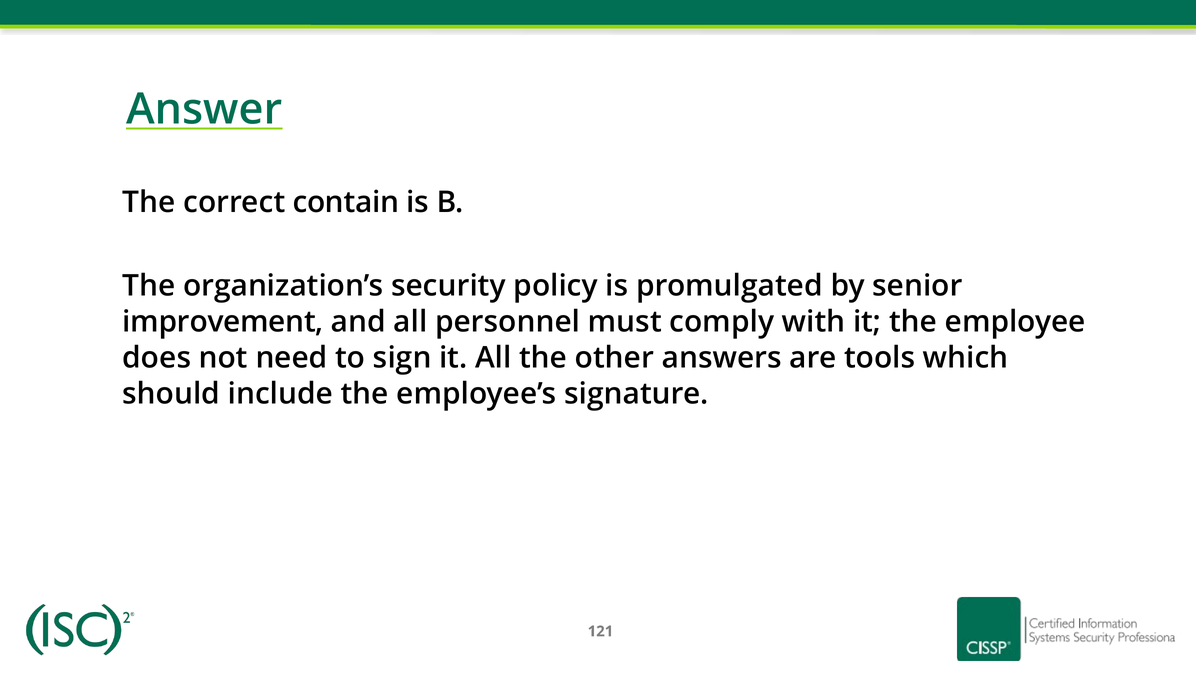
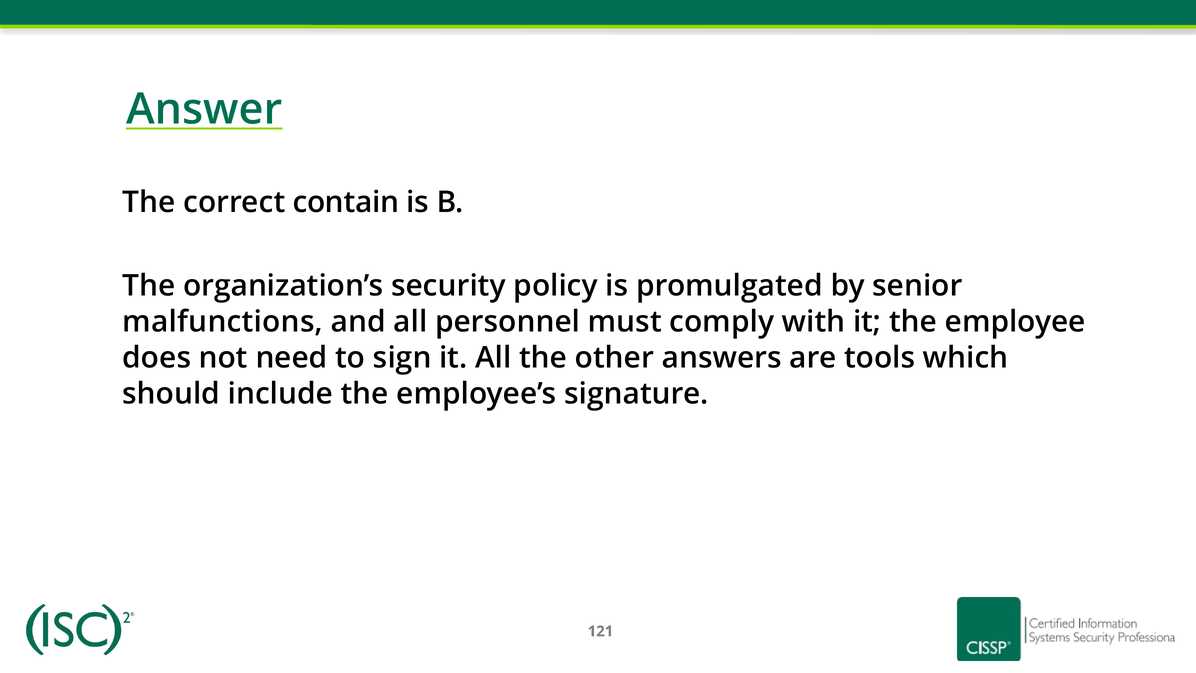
improvement: improvement -> malfunctions
